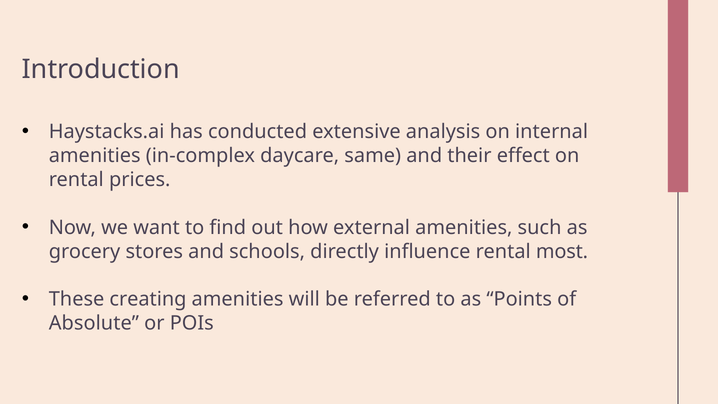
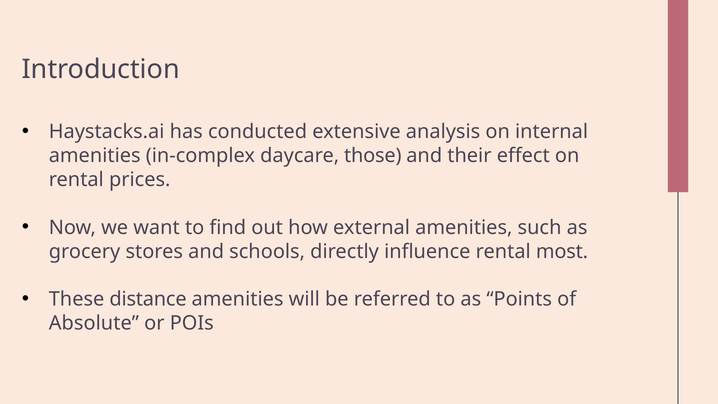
same: same -> those
creating: creating -> distance
